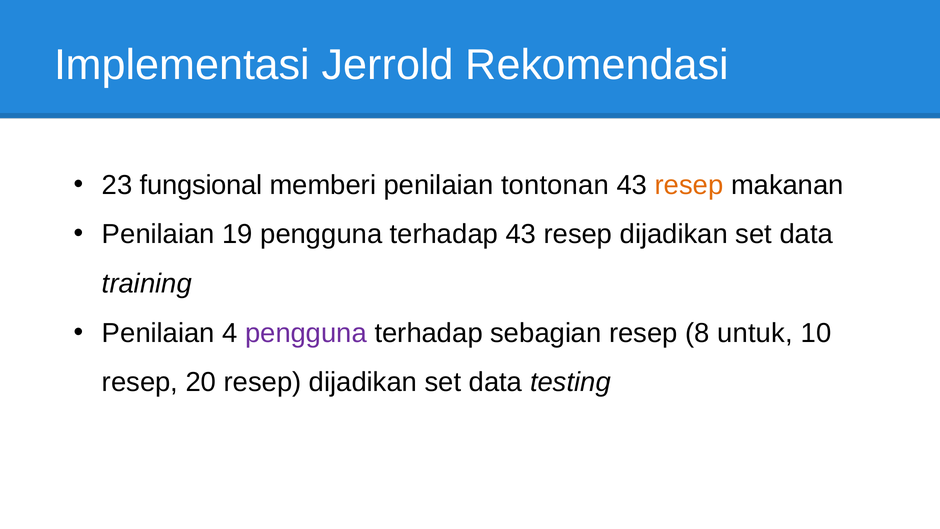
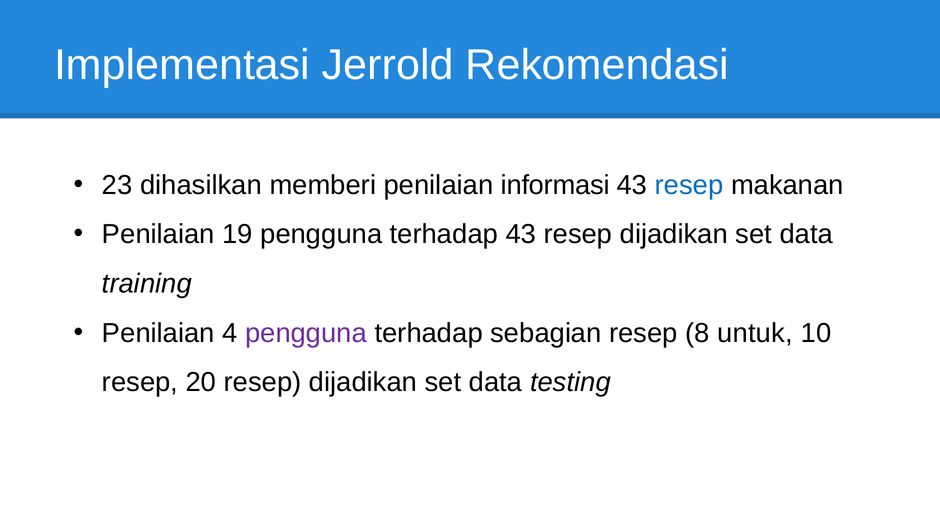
fungsional: fungsional -> dihasilkan
tontonan: tontonan -> informasi
resep at (689, 185) colour: orange -> blue
